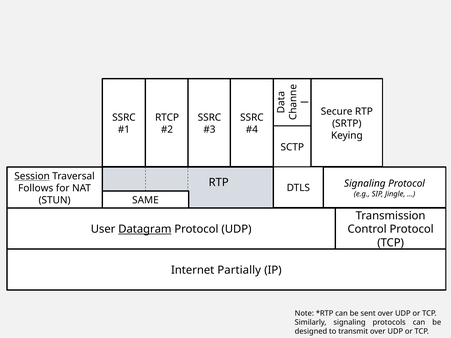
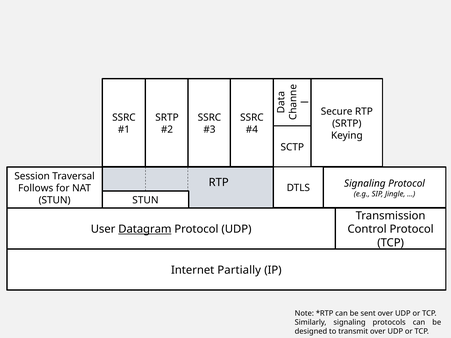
RTCP at (167, 118): RTCP -> SRTP
Session underline: present -> none
SAME at (145, 200): SAME -> STUN
